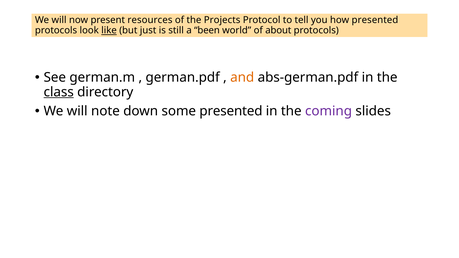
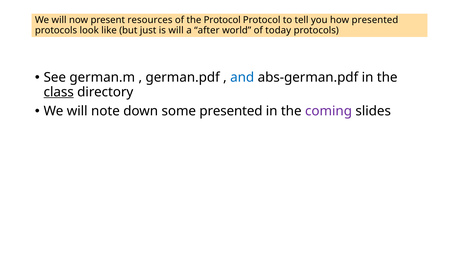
the Projects: Projects -> Protocol
like underline: present -> none
is still: still -> will
been: been -> after
about: about -> today
and colour: orange -> blue
